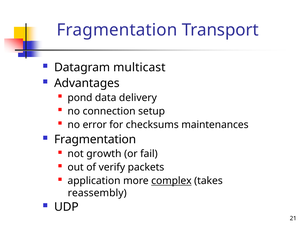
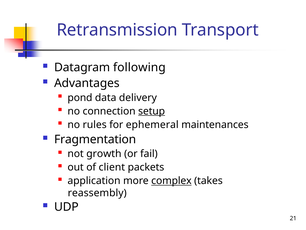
Fragmentation at (117, 30): Fragmentation -> Retransmission
multicast: multicast -> following
setup underline: none -> present
error: error -> rules
checksums: checksums -> ephemeral
verify: verify -> client
